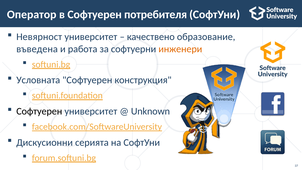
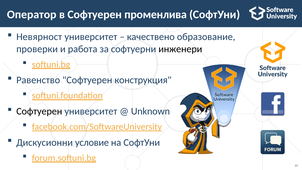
потребителя: потребителя -> променлива
въведена: въведена -> проверки
инженери colour: orange -> black
Условната: Условната -> Равенство
серията: серията -> условие
